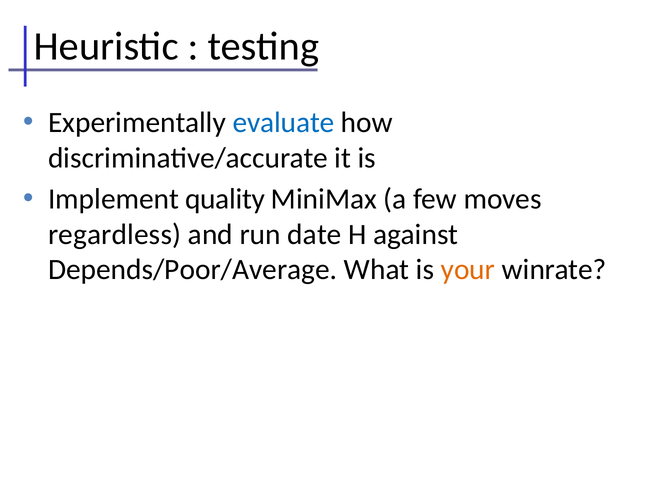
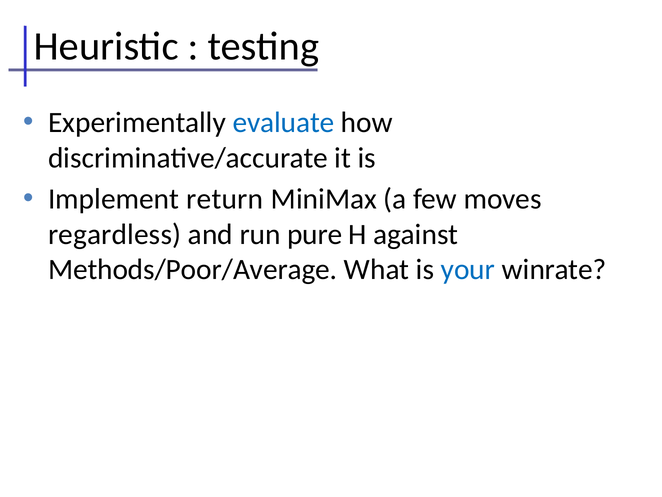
quality: quality -> return
date: date -> pure
Depends/Poor/Average: Depends/Poor/Average -> Methods/Poor/Average
your colour: orange -> blue
